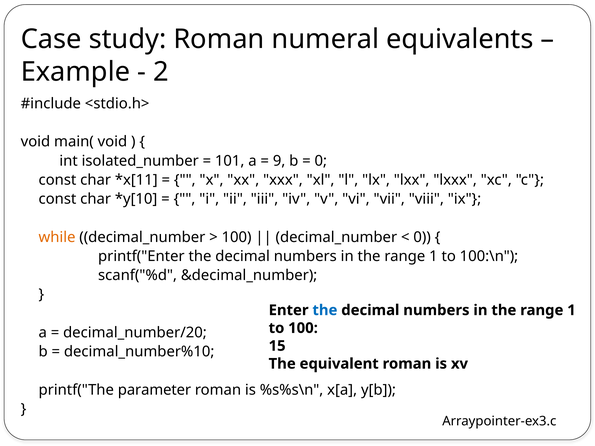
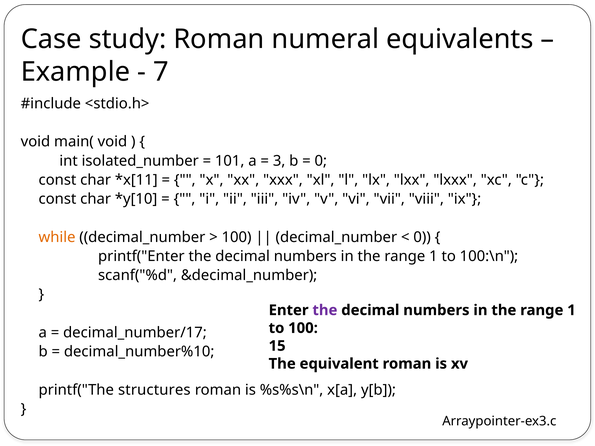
2: 2 -> 7
9: 9 -> 3
the at (325, 310) colour: blue -> purple
decimal_number/20: decimal_number/20 -> decimal_number/17
parameter: parameter -> structures
